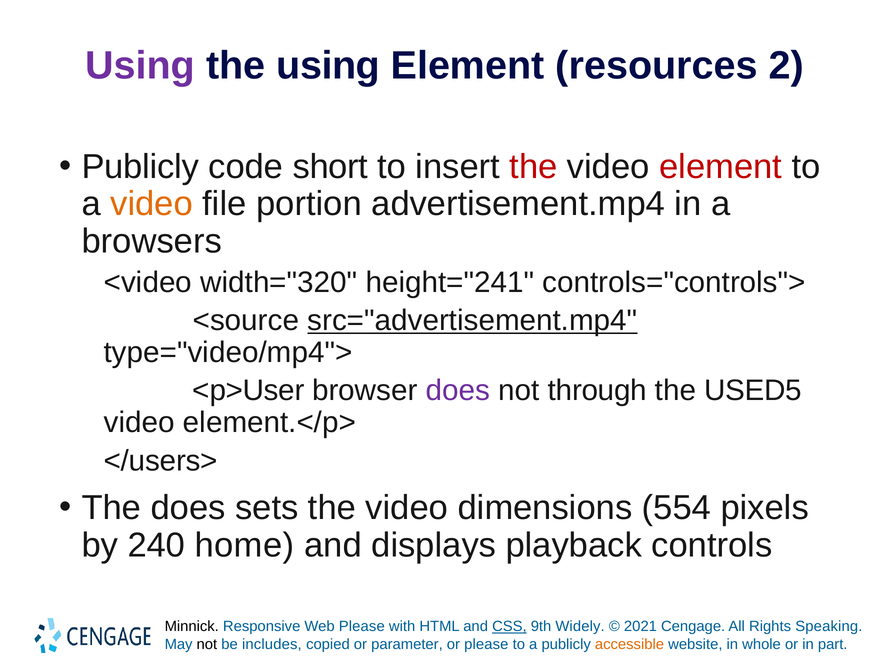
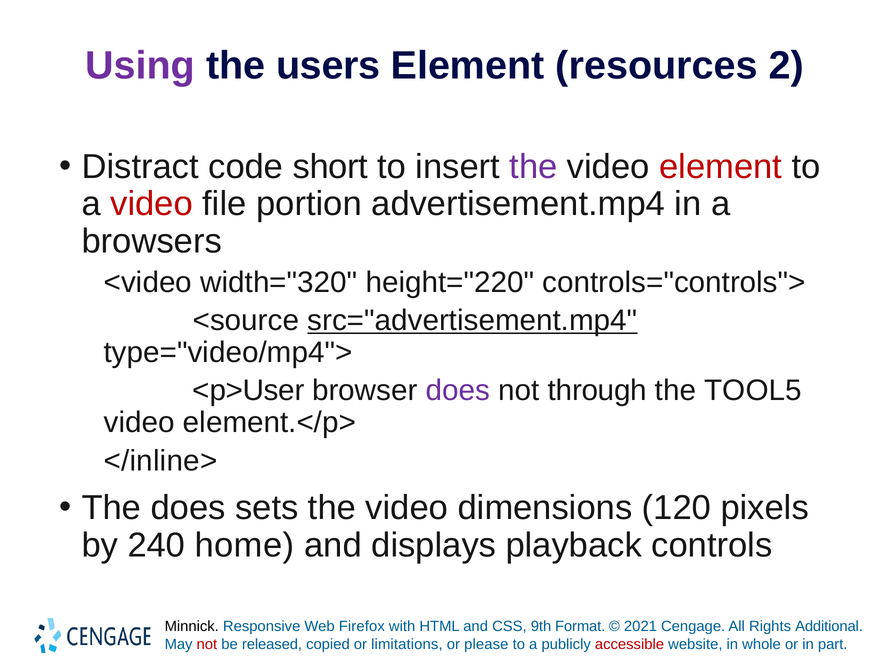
the using: using -> users
Publicly at (140, 167): Publicly -> Distract
the at (533, 167) colour: red -> purple
video at (152, 204) colour: orange -> red
height="241: height="241 -> height="220
USED5: USED5 -> TOOL5
</users>: </users> -> </inline>
554: 554 -> 120
Web Please: Please -> Firefox
CSS underline: present -> none
Widely: Widely -> Format
Speaking: Speaking -> Additional
not at (207, 645) colour: black -> red
includes: includes -> released
parameter: parameter -> limitations
accessible colour: orange -> red
